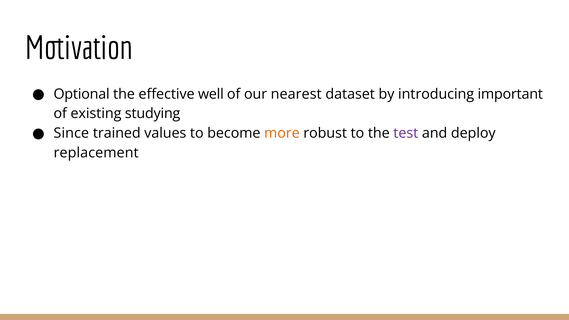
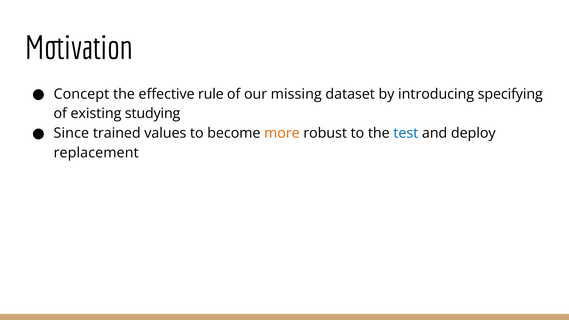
Optional: Optional -> Concept
well: well -> rule
nearest: nearest -> missing
important: important -> specifying
test colour: purple -> blue
